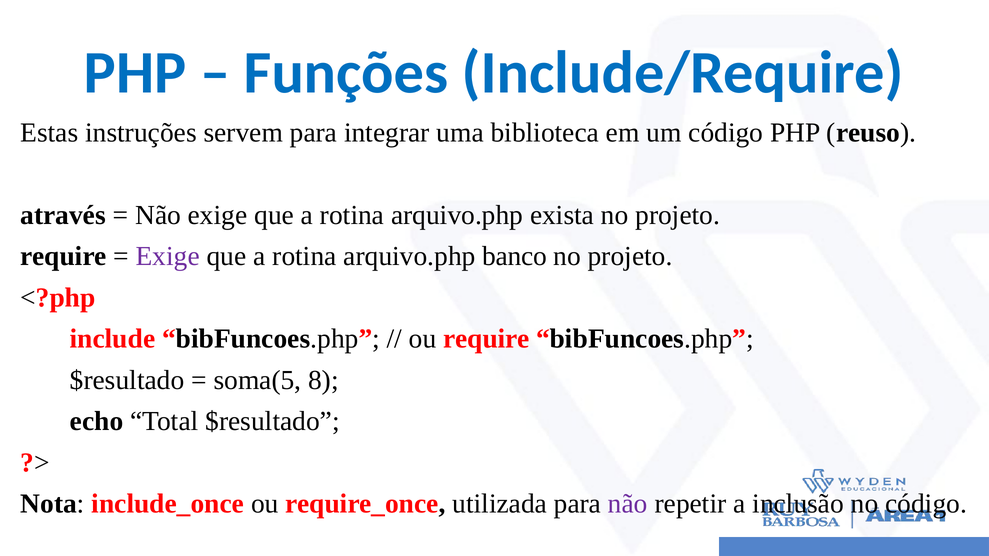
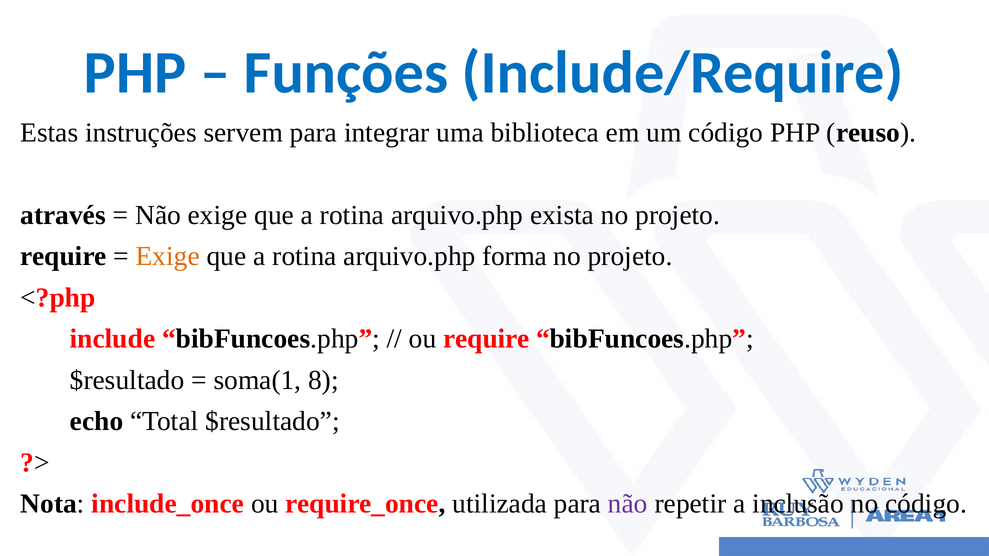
Exige at (168, 257) colour: purple -> orange
banco: banco -> forma
soma(5: soma(5 -> soma(1
